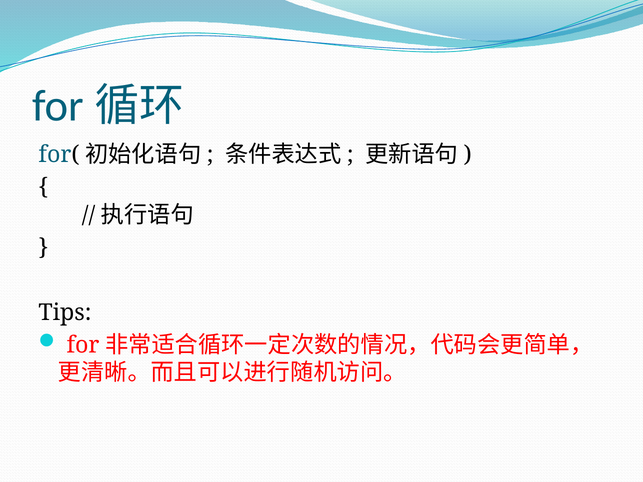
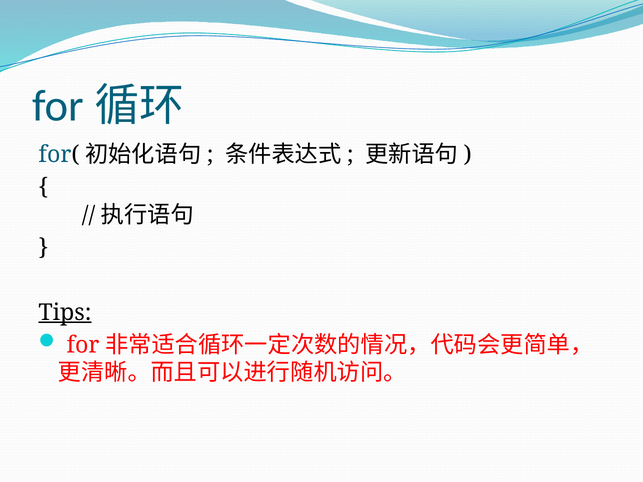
Tips underline: none -> present
